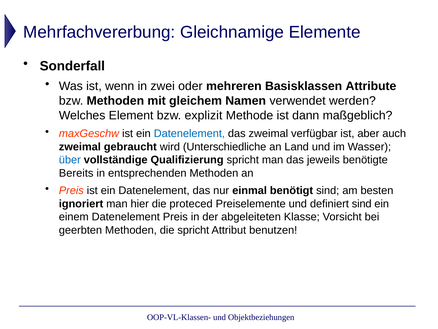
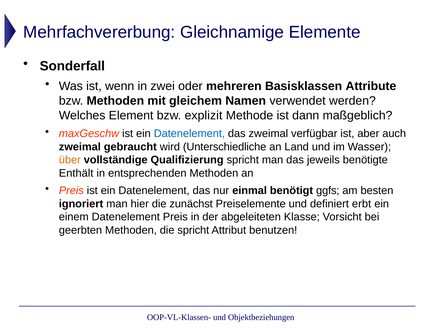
über colour: blue -> orange
Bereits: Bereits -> Enthält
benötigt sind: sind -> ggfs
proteced: proteced -> zunächst
definiert sind: sind -> erbt
